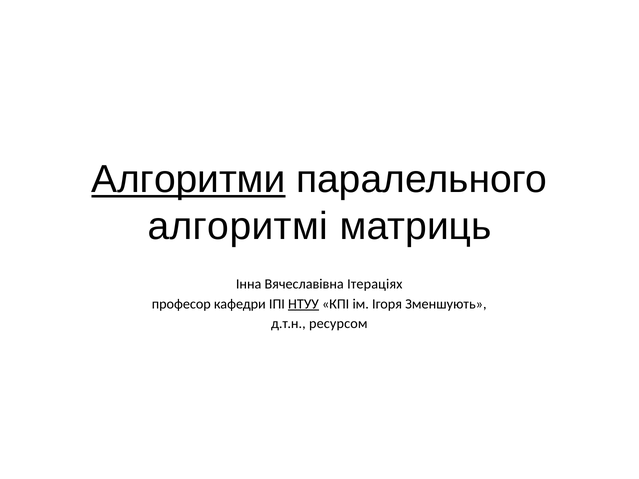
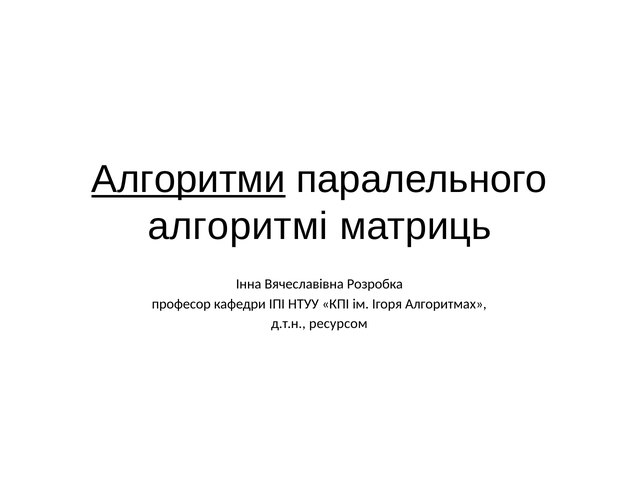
Ітераціях: Ітераціях -> Розробка
НТУУ underline: present -> none
Зменшують: Зменшують -> Алгоритмах
